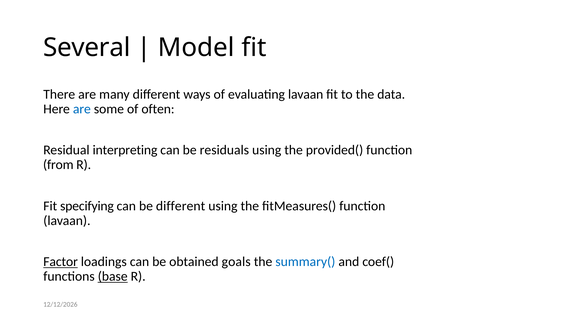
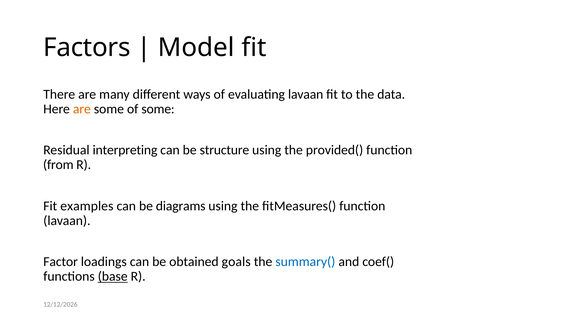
Several: Several -> Factors
are at (82, 109) colour: blue -> orange
of often: often -> some
residuals: residuals -> structure
specifying: specifying -> examples
be different: different -> diagrams
Factor underline: present -> none
